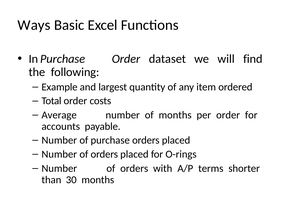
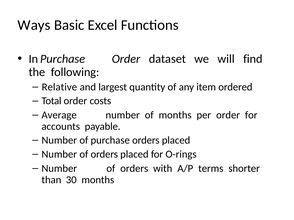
Example: Example -> Relative
